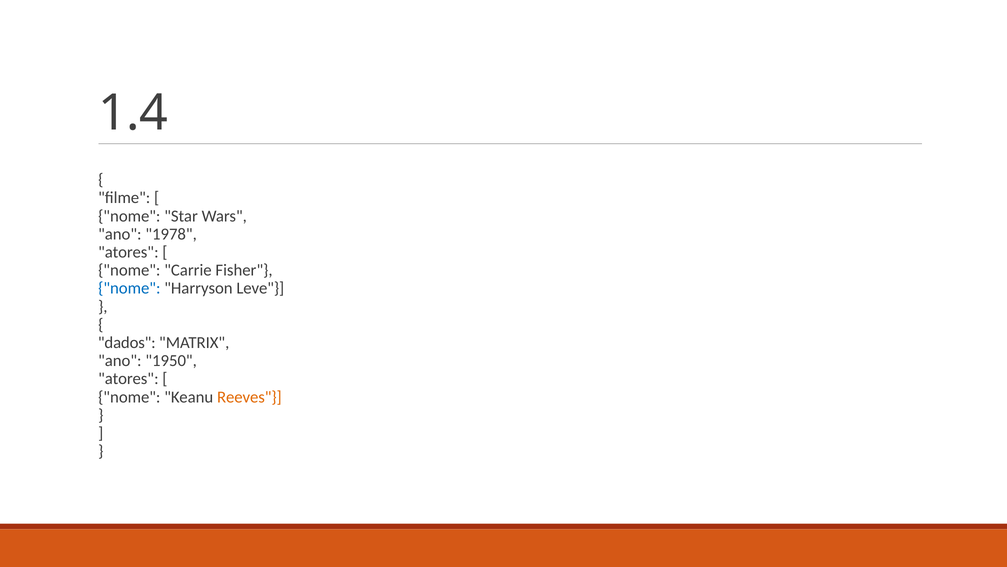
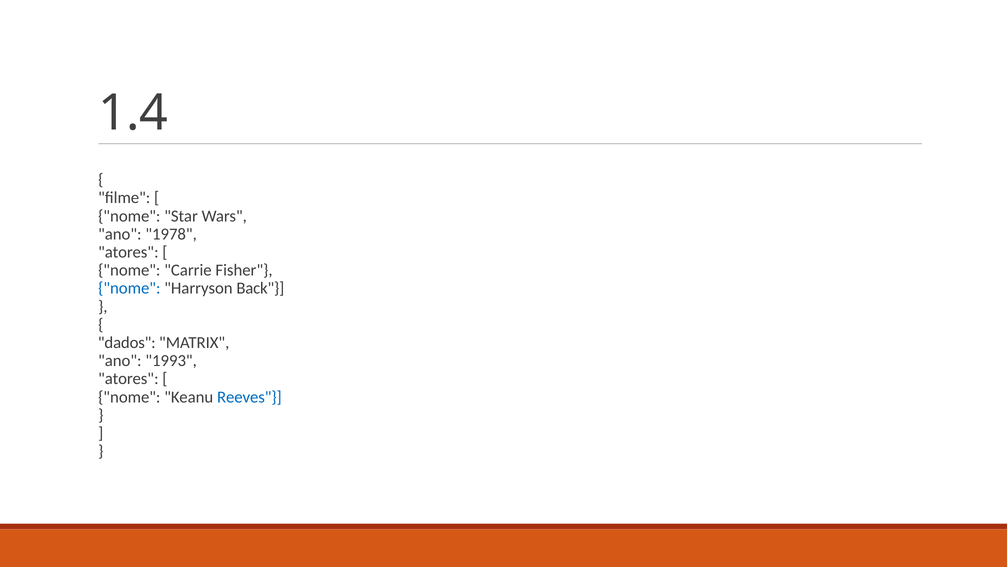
Leve: Leve -> Back
1950: 1950 -> 1993
Reeves colour: orange -> blue
